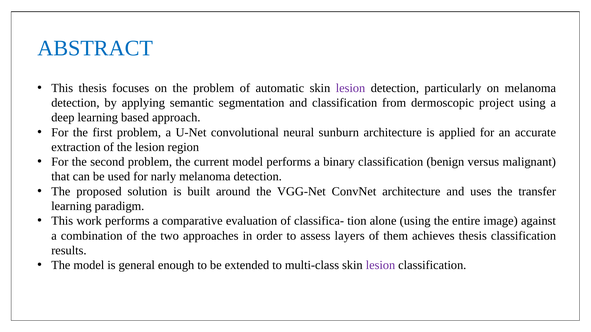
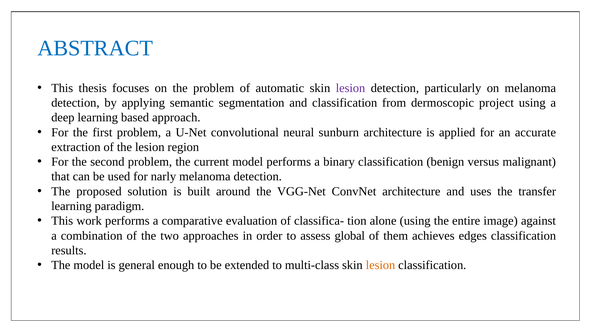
layers: layers -> global
achieves thesis: thesis -> edges
lesion at (380, 266) colour: purple -> orange
